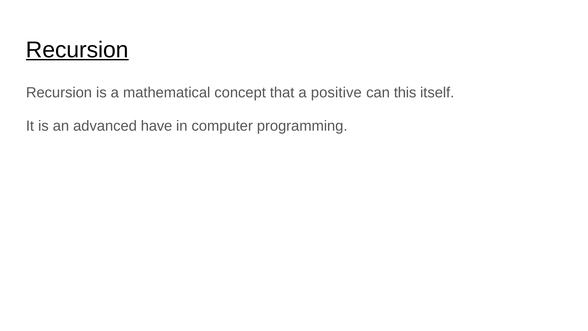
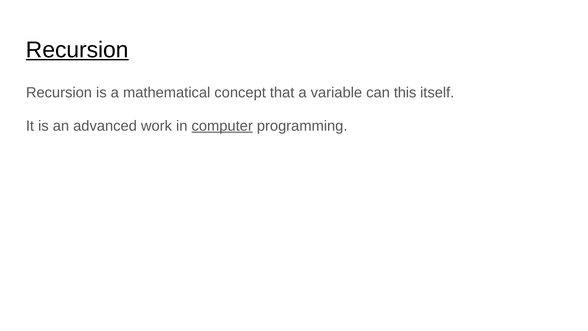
positive: positive -> variable
have: have -> work
computer underline: none -> present
